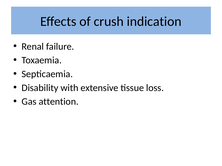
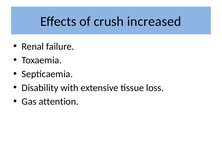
indication: indication -> increased
